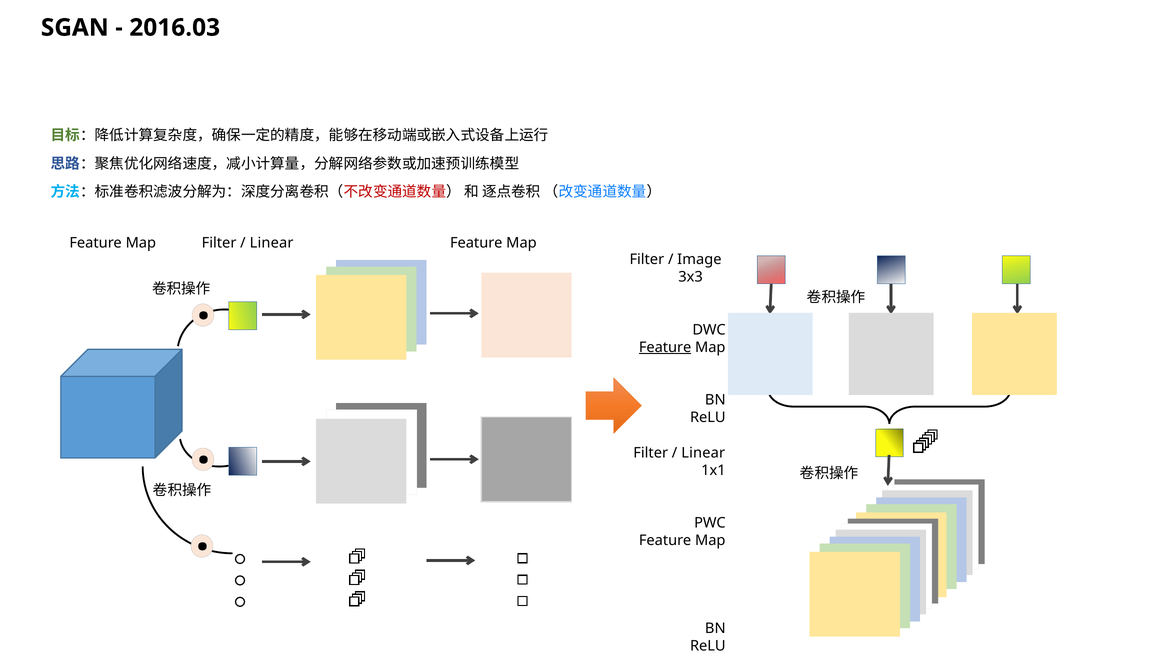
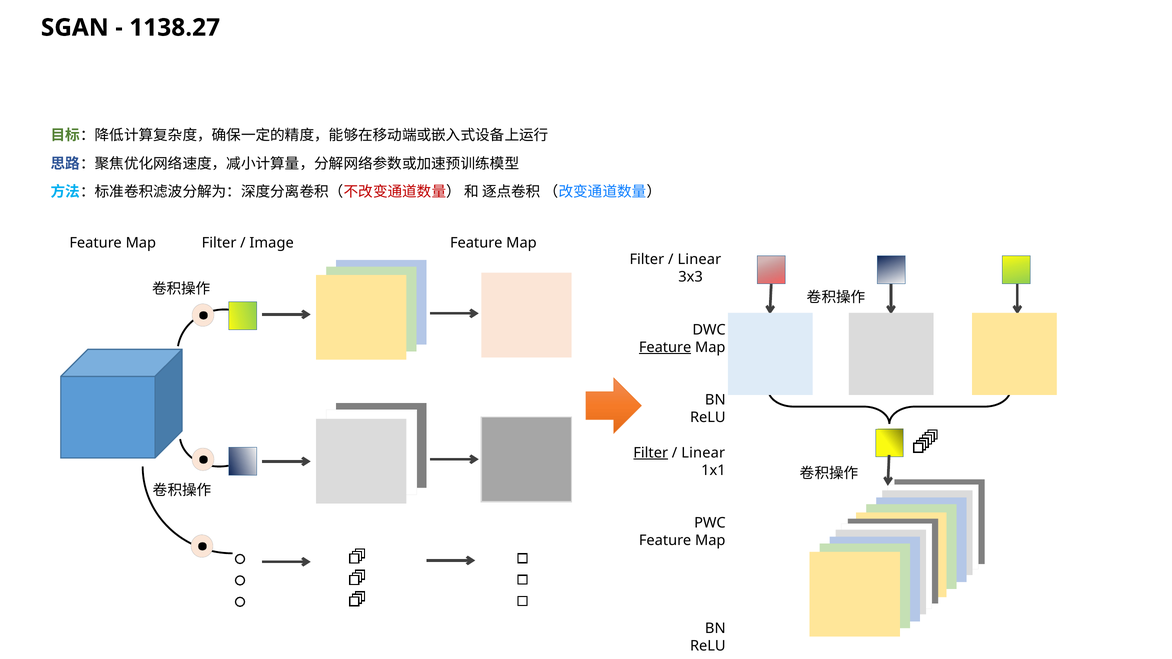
2016.03: 2016.03 -> 1138.27
Linear at (272, 243): Linear -> Image
Image at (699, 260): Image -> Linear
Filter at (651, 453) underline: none -> present
